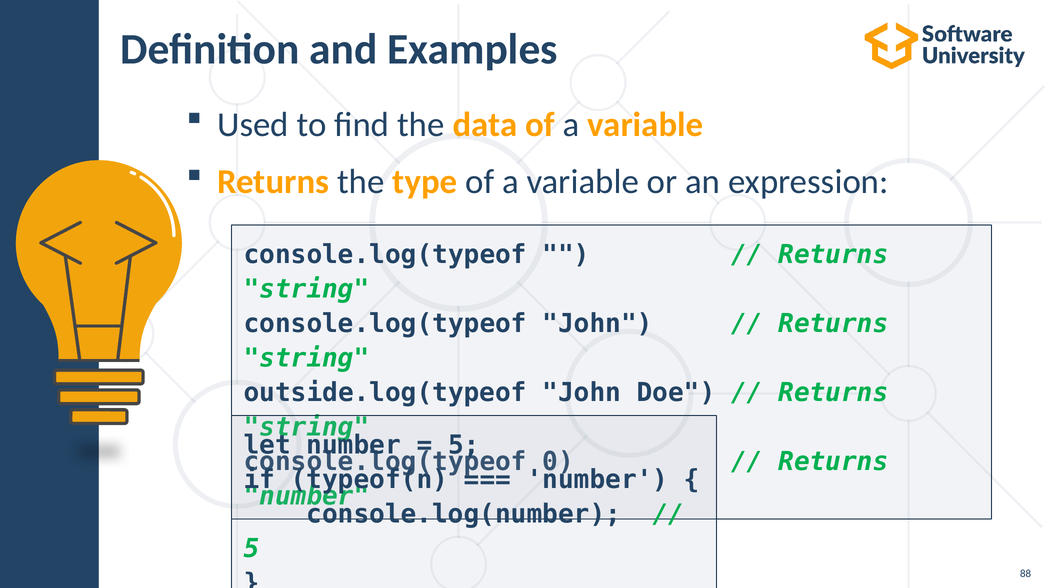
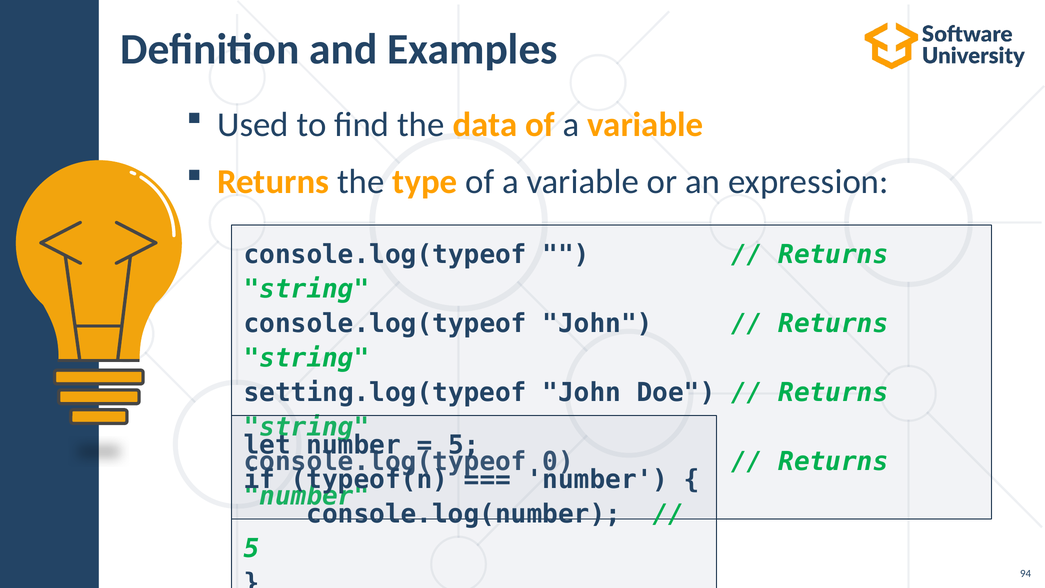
outside.log(typeof: outside.log(typeof -> setting.log(typeof
88: 88 -> 94
